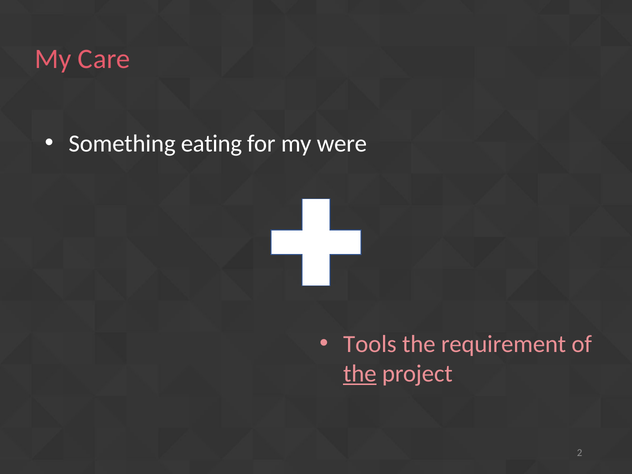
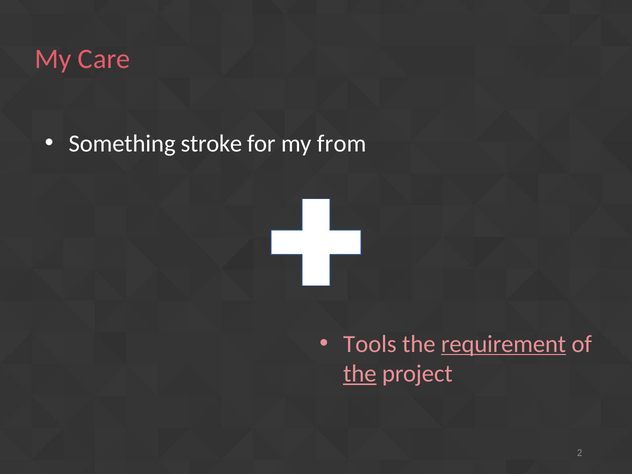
eating: eating -> stroke
were: were -> from
requirement underline: none -> present
